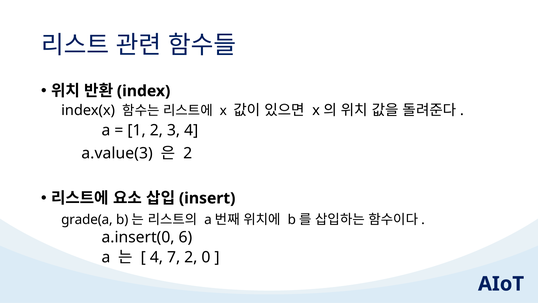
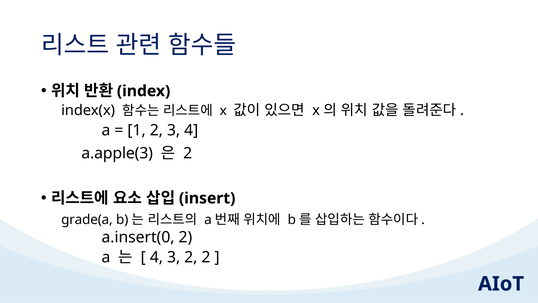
a.value(3: a.value(3 -> a.apple(3
a.insert(0 6: 6 -> 2
4 7: 7 -> 3
2 0: 0 -> 2
